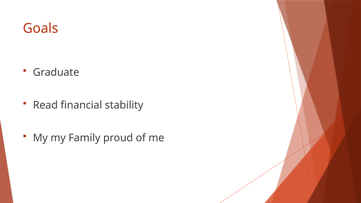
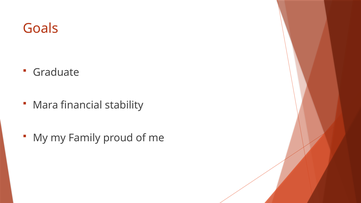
Read: Read -> Mara
